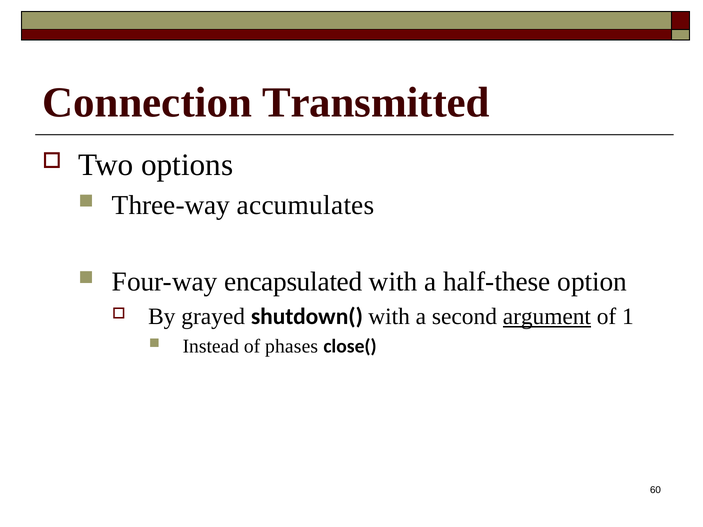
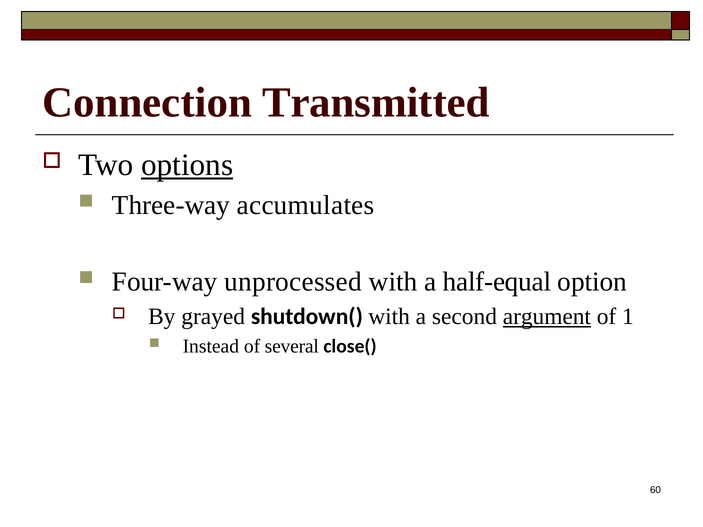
options underline: none -> present
encapsulated: encapsulated -> unprocessed
half-these: half-these -> half-equal
phases: phases -> several
